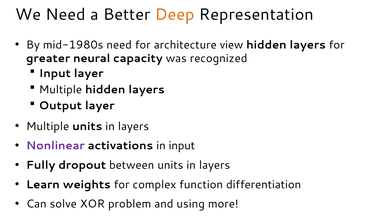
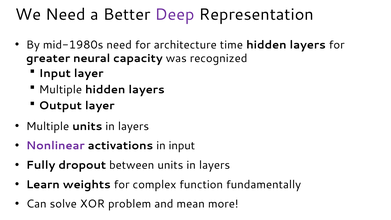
Deep colour: orange -> purple
view: view -> time
differentiation: differentiation -> fundamentally
using: using -> mean
